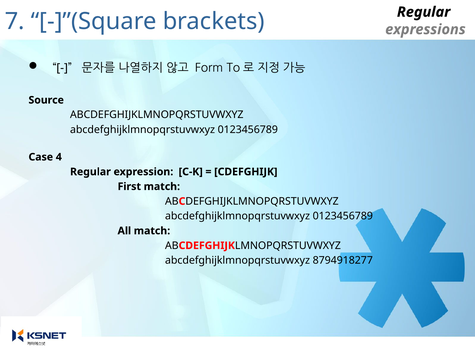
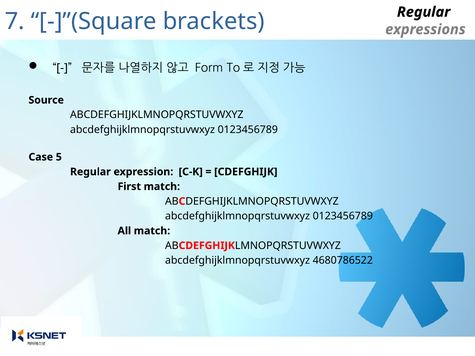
4: 4 -> 5
8794918277: 8794918277 -> 4680786522
